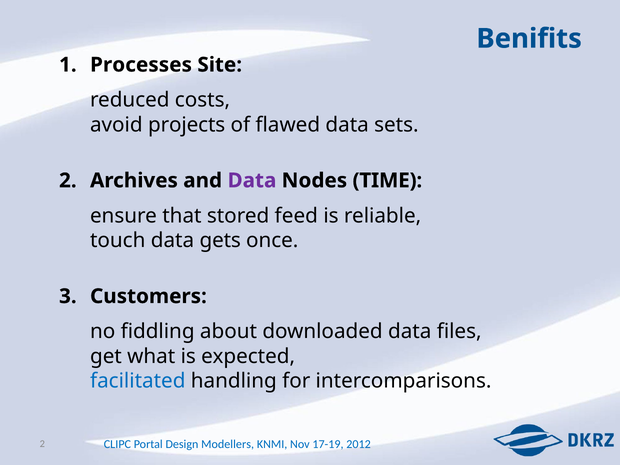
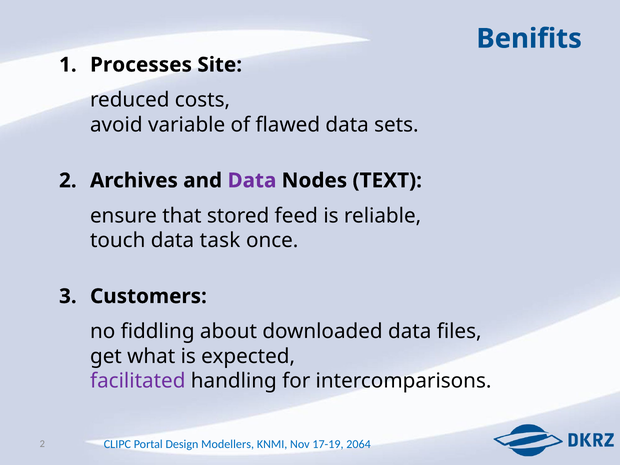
projects: projects -> variable
TIME: TIME -> TEXT
gets: gets -> task
facilitated colour: blue -> purple
2012: 2012 -> 2064
